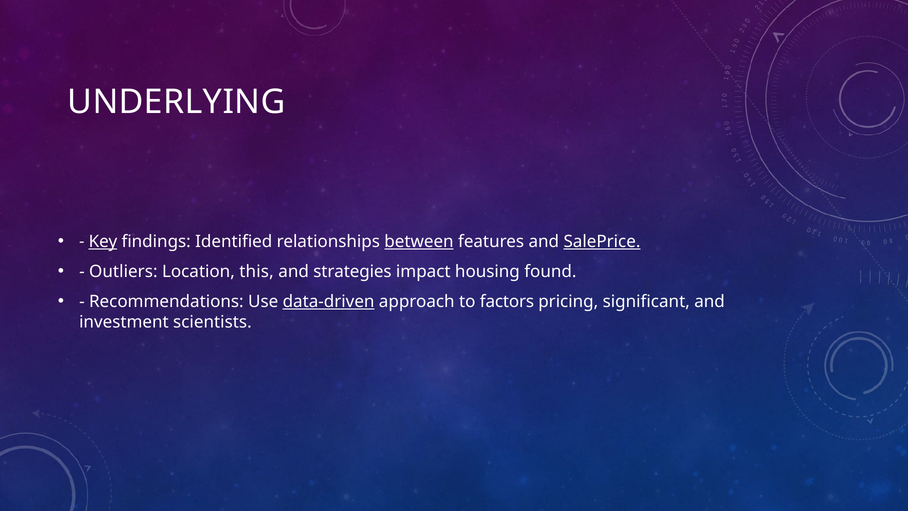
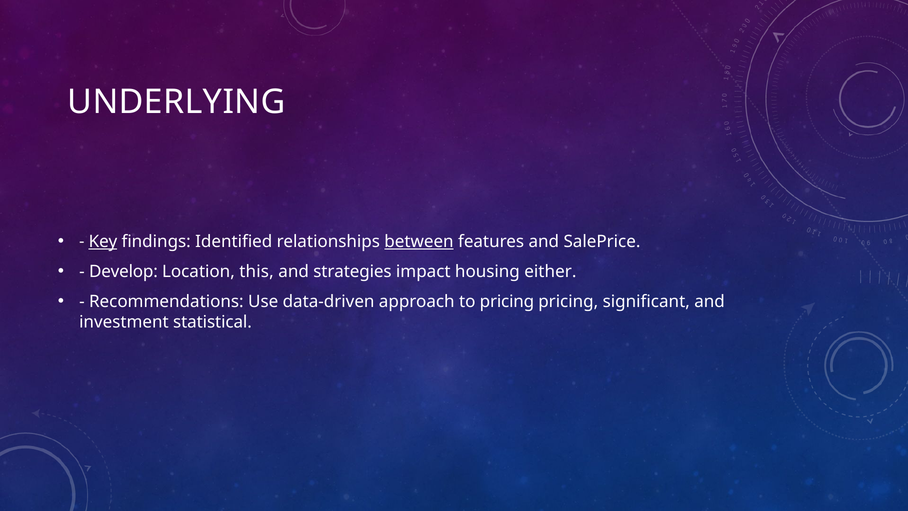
SalePrice underline: present -> none
Outliers: Outliers -> Develop
found: found -> either
data-driven underline: present -> none
to factors: factors -> pricing
scientists: scientists -> statistical
